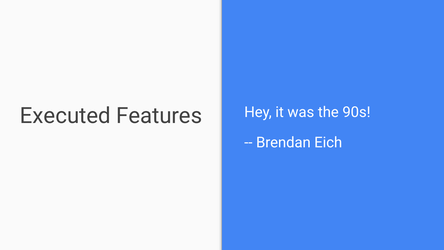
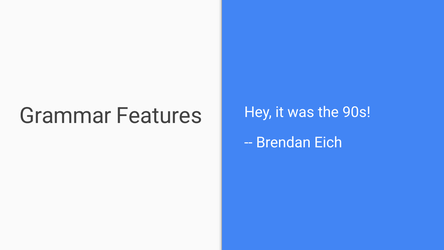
Executed: Executed -> Grammar
